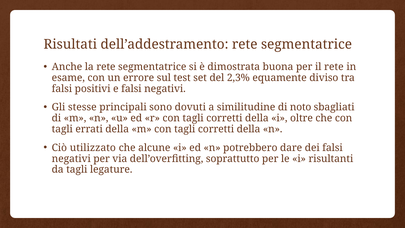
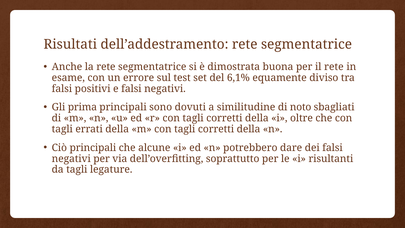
2,3%: 2,3% -> 6,1%
stesse: stesse -> prima
Ciò utilizzato: utilizzato -> principali
